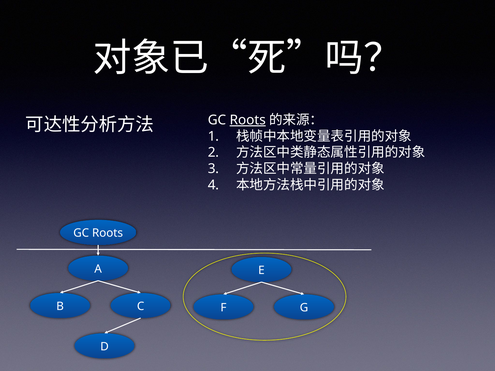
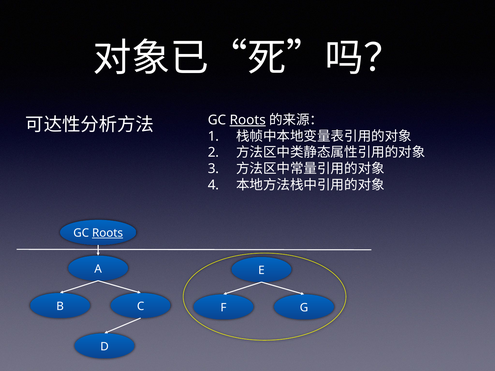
Roots at (108, 233) underline: none -> present
